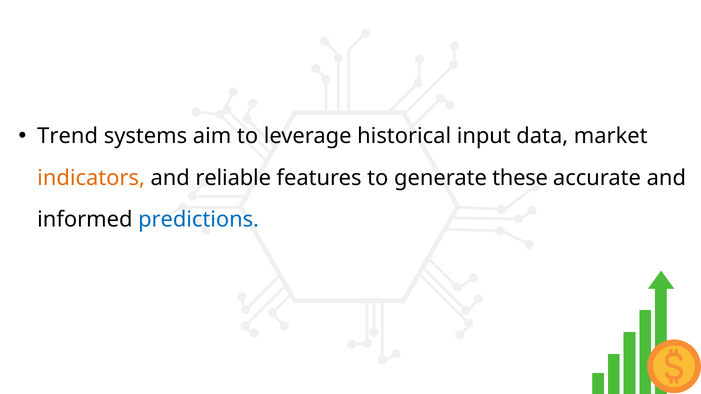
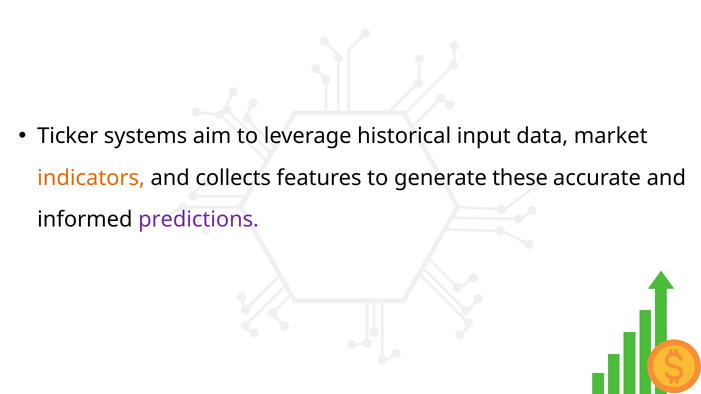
Trend: Trend -> Ticker
reliable: reliable -> collects
predictions colour: blue -> purple
